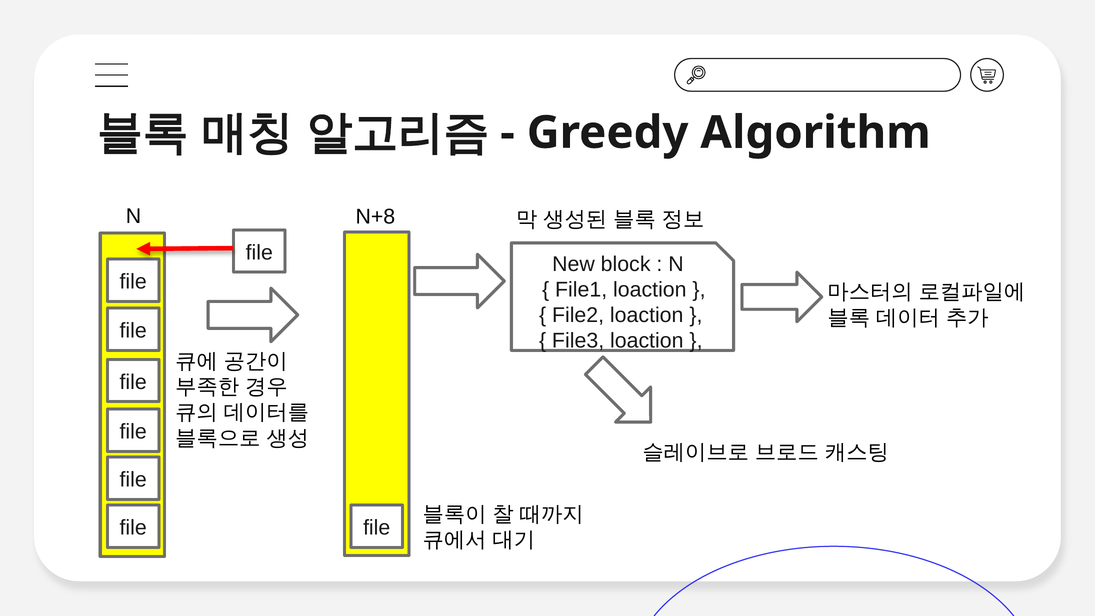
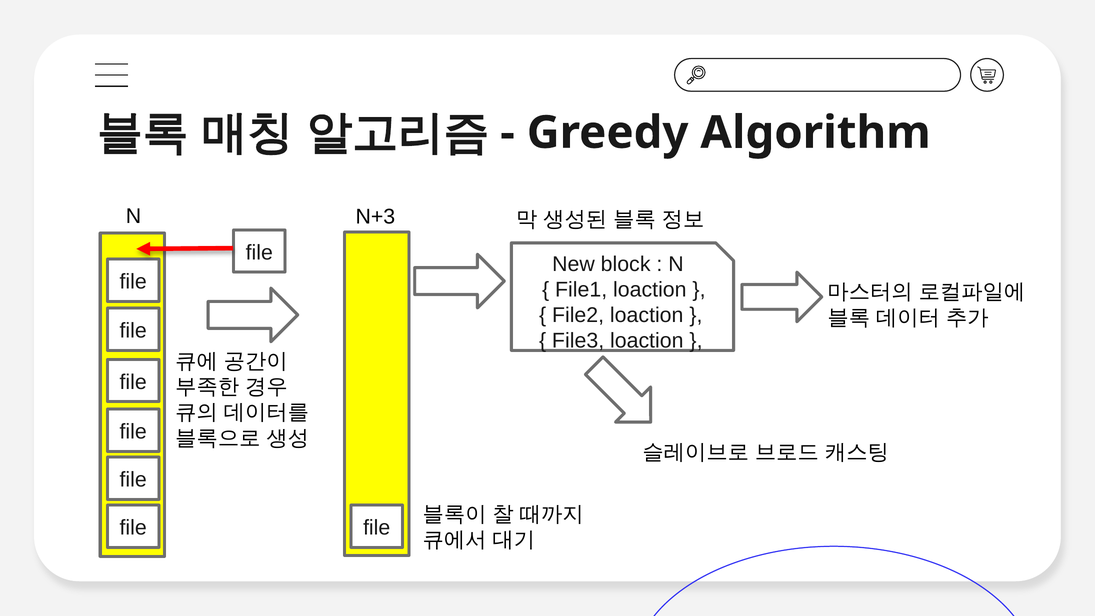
N+8: N+8 -> N+3
